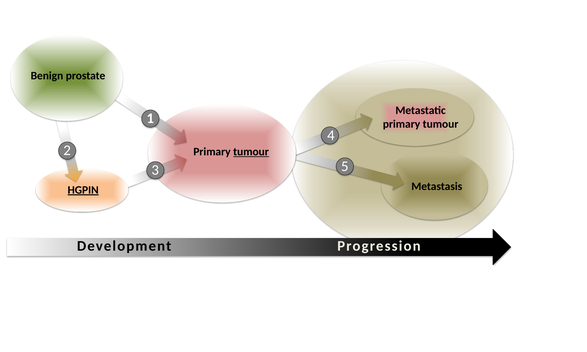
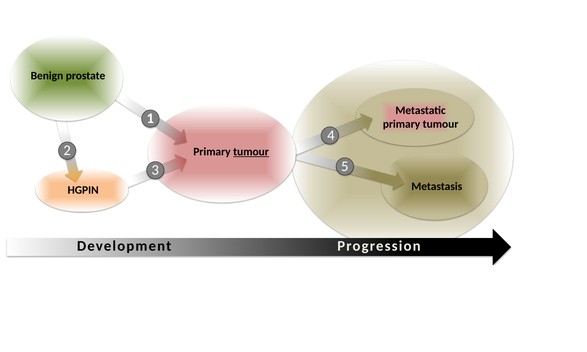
HGPIN underline: present -> none
